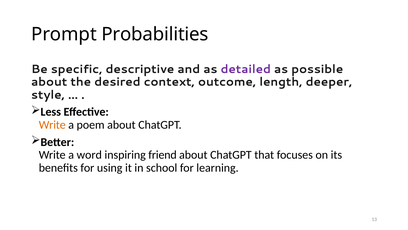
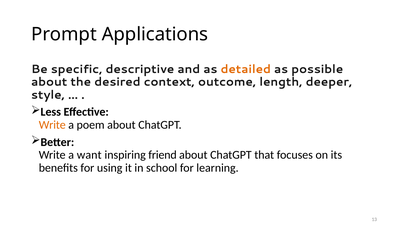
Probabilities: Probabilities -> Applications
detailed colour: purple -> orange
word: word -> want
